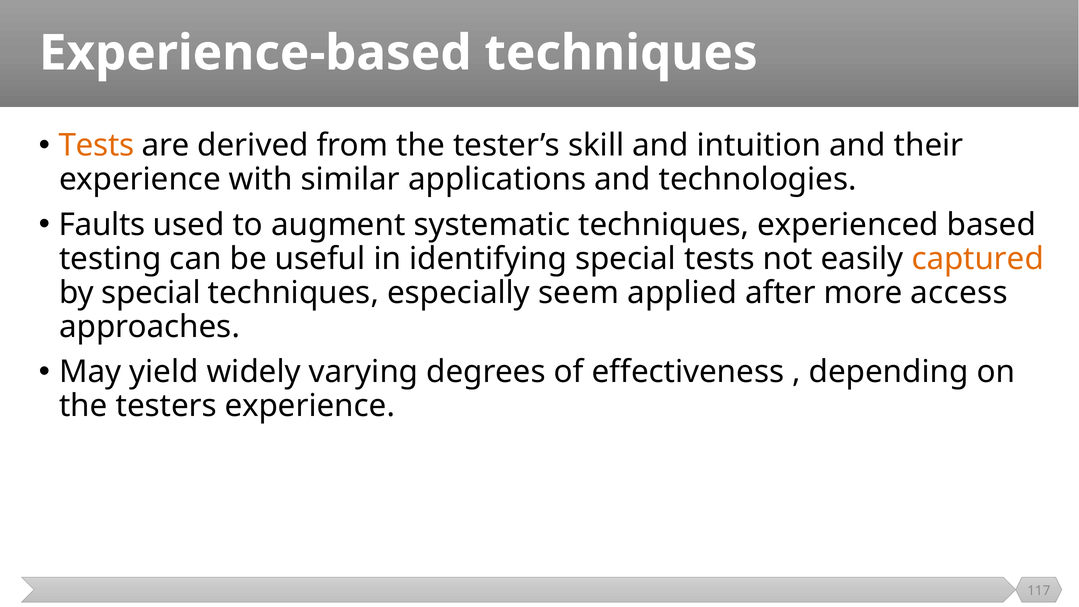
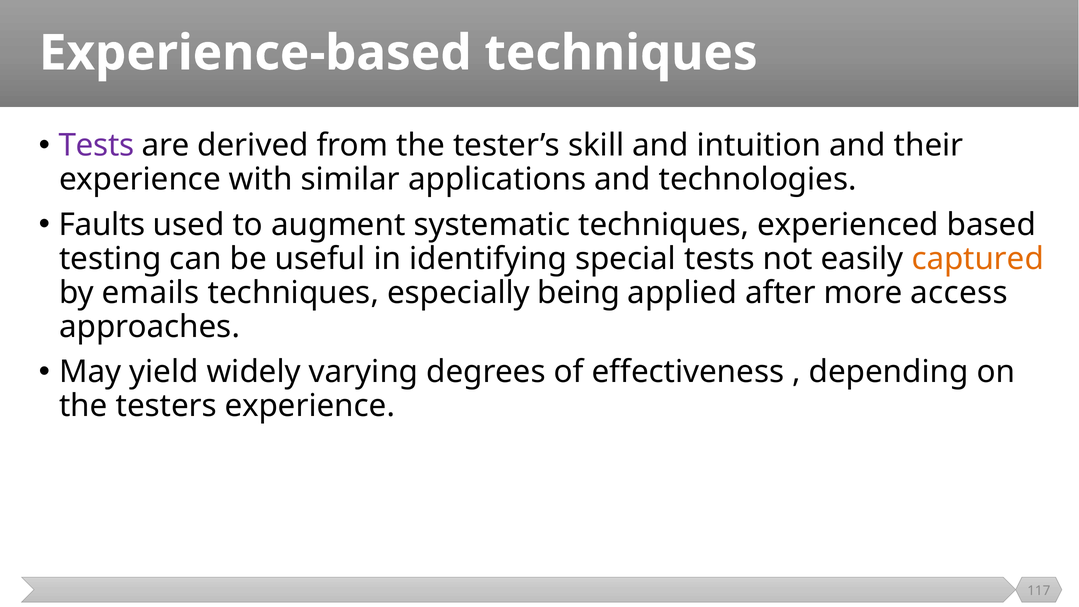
Tests at (96, 145) colour: orange -> purple
by special: special -> emails
seem: seem -> being
